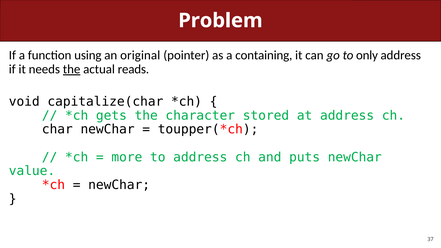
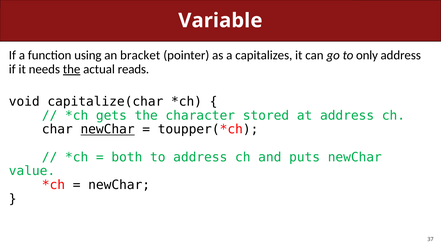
Problem: Problem -> Variable
original: original -> bracket
containing: containing -> capitalizes
newChar at (108, 129) underline: none -> present
more: more -> both
